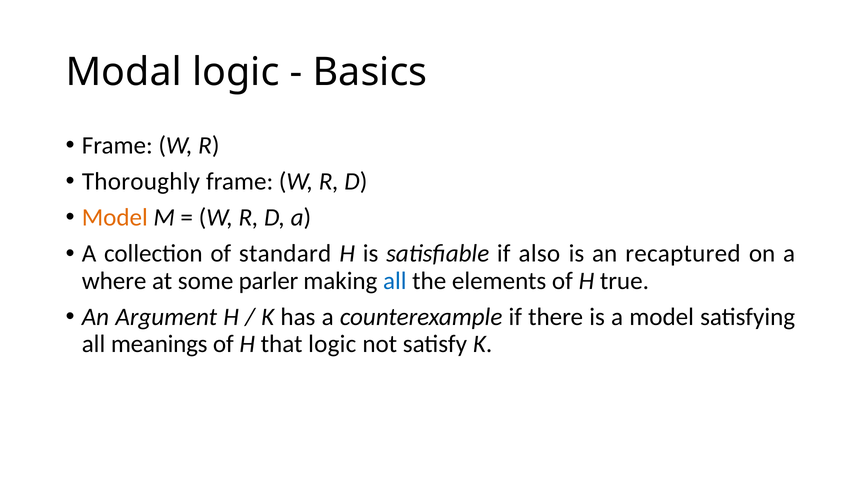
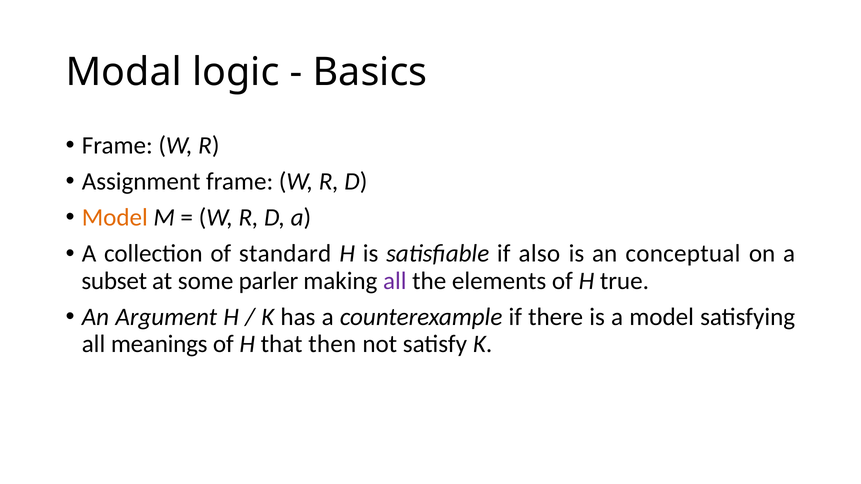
Thoroughly: Thoroughly -> Assignment
recaptured: recaptured -> conceptual
where: where -> subset
all at (395, 281) colour: blue -> purple
that logic: logic -> then
